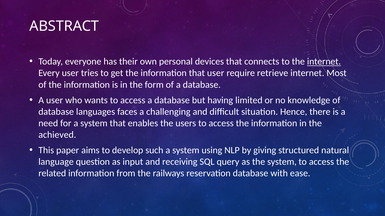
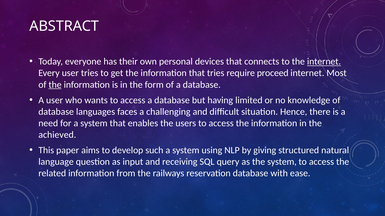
that user: user -> tries
retrieve: retrieve -> proceed
the at (55, 85) underline: none -> present
